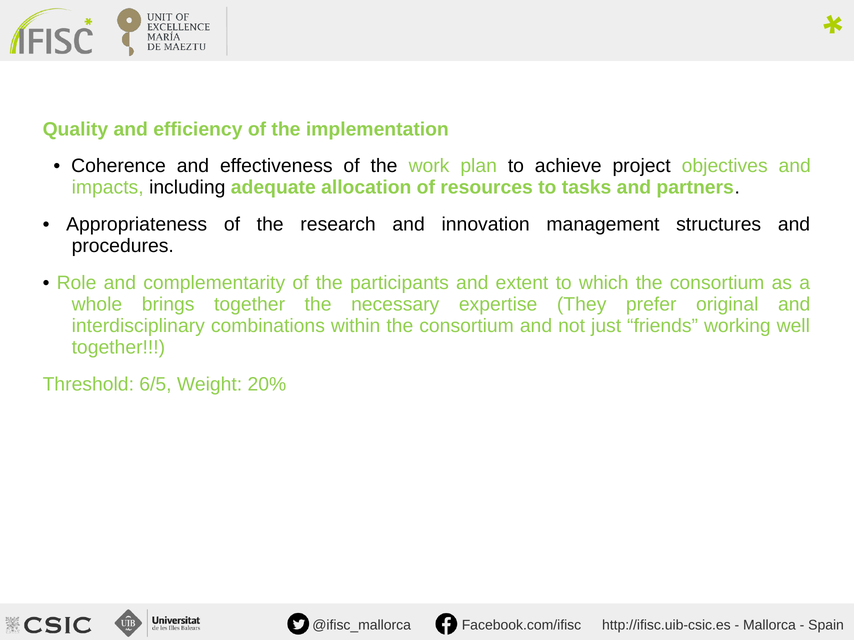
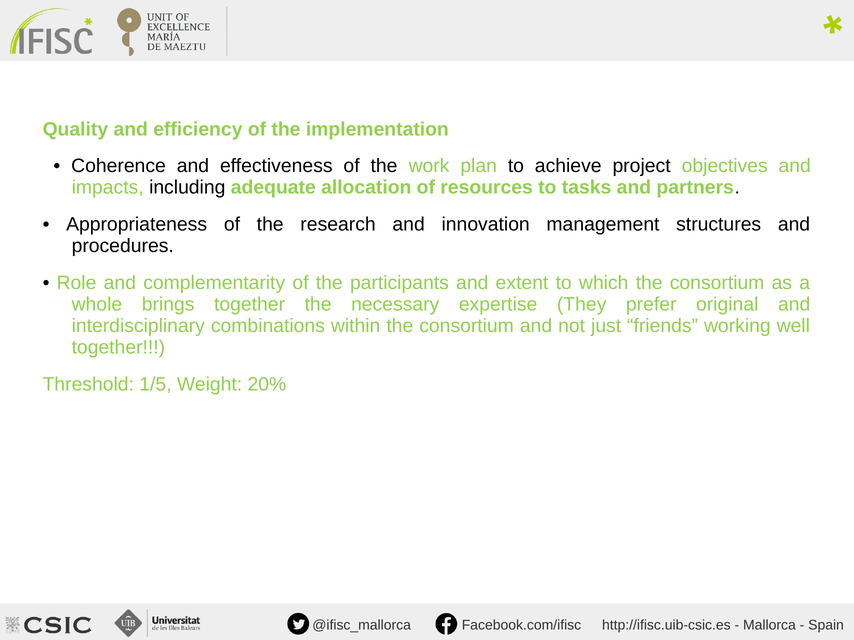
6/5: 6/5 -> 1/5
